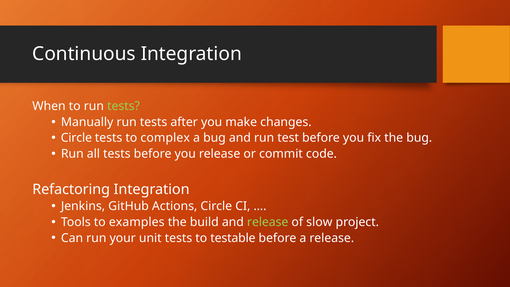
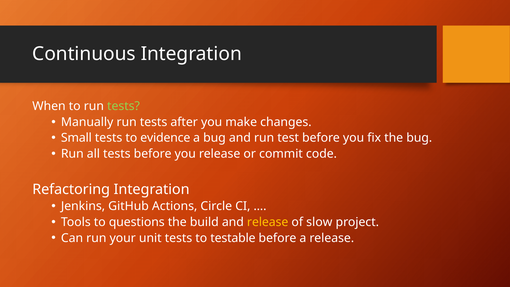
Circle at (76, 138): Circle -> Small
complex: complex -> evidence
examples: examples -> questions
release at (268, 222) colour: light green -> yellow
